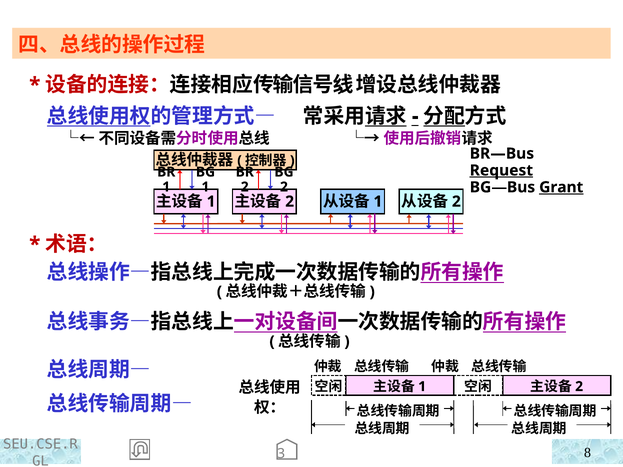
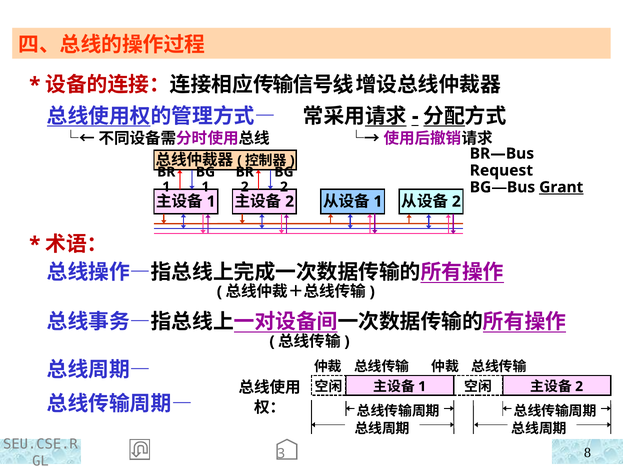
Request underline: present -> none
